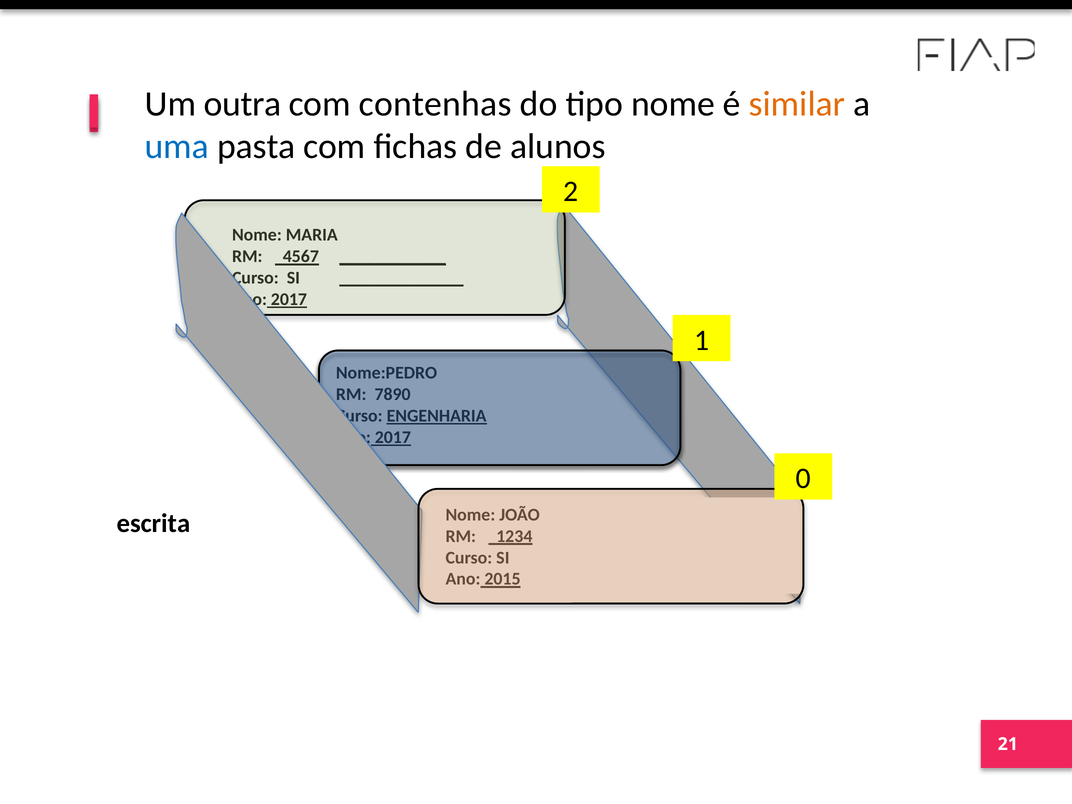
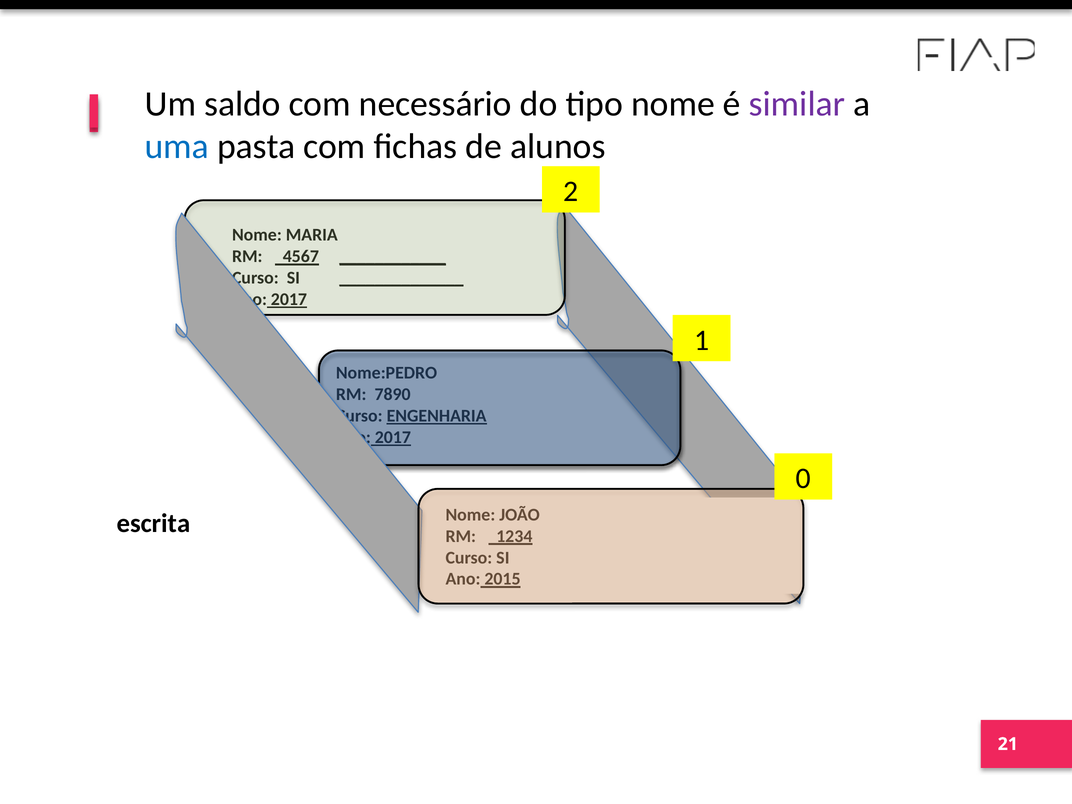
outra: outra -> saldo
contenhas: contenhas -> necessário
similar colour: orange -> purple
